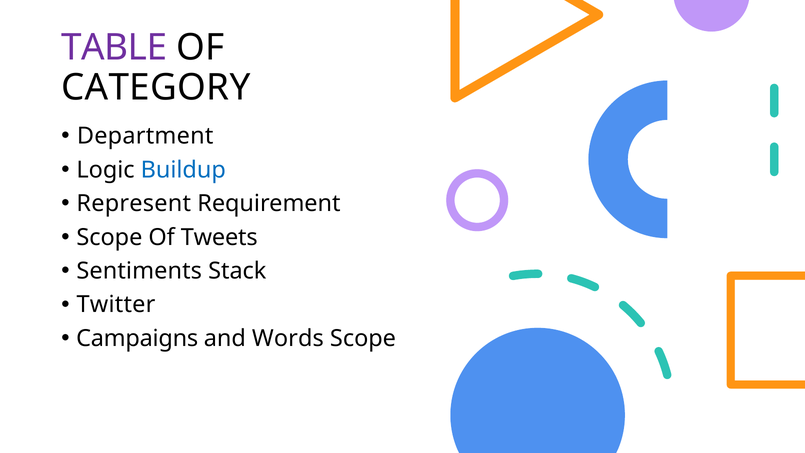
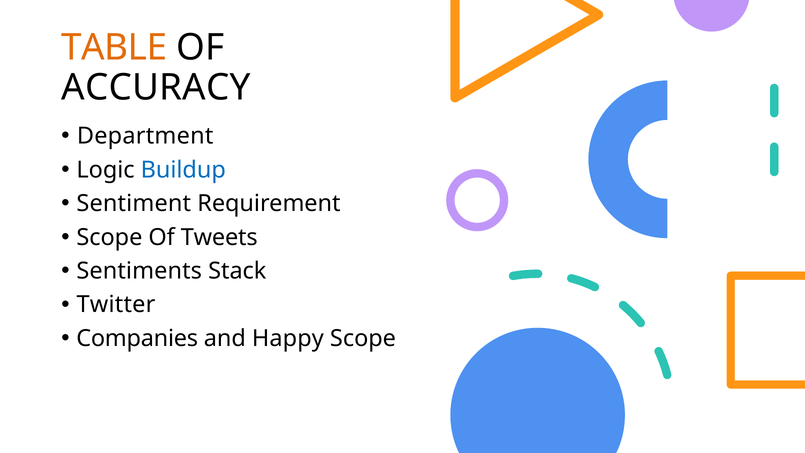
TABLE colour: purple -> orange
CATEGORY: CATEGORY -> ACCURACY
Represent: Represent -> Sentiment
Campaigns: Campaigns -> Companies
Words: Words -> Happy
